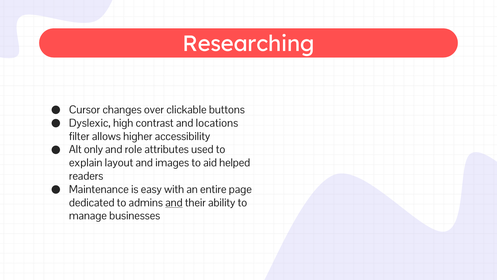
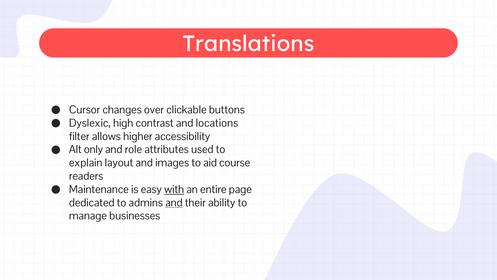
Researching: Researching -> Translations
helped: helped -> course
with underline: none -> present
